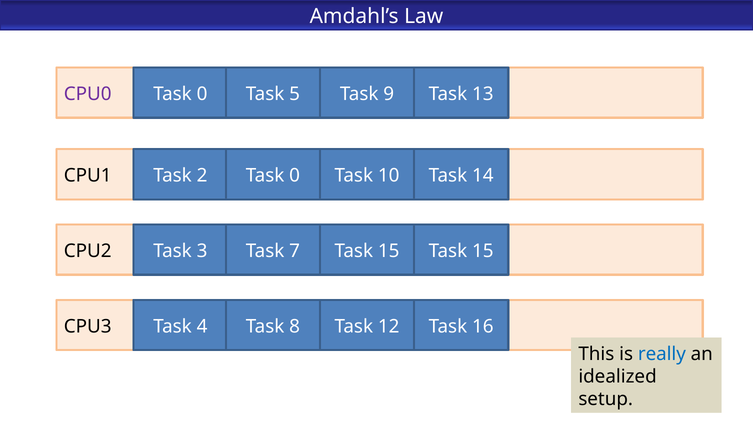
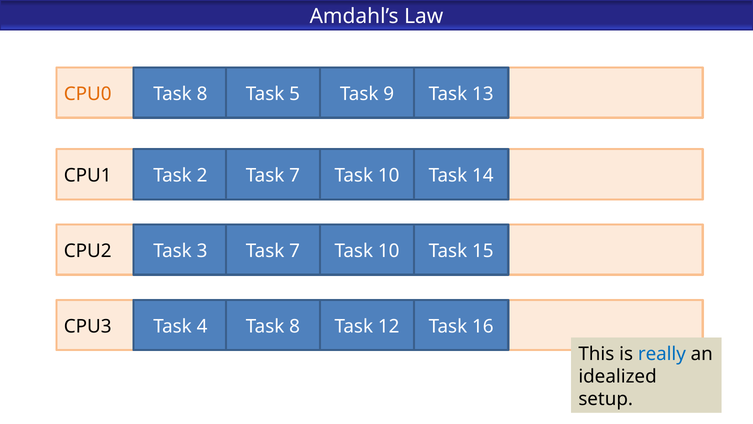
CPU0 colour: purple -> orange
0 at (202, 94): 0 -> 8
0 at (295, 175): 0 -> 7
15 at (389, 251): 15 -> 10
